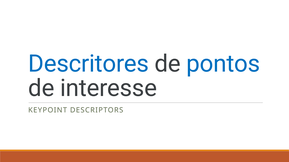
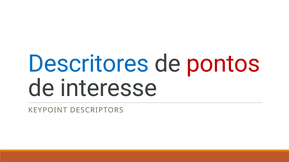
pontos colour: blue -> red
